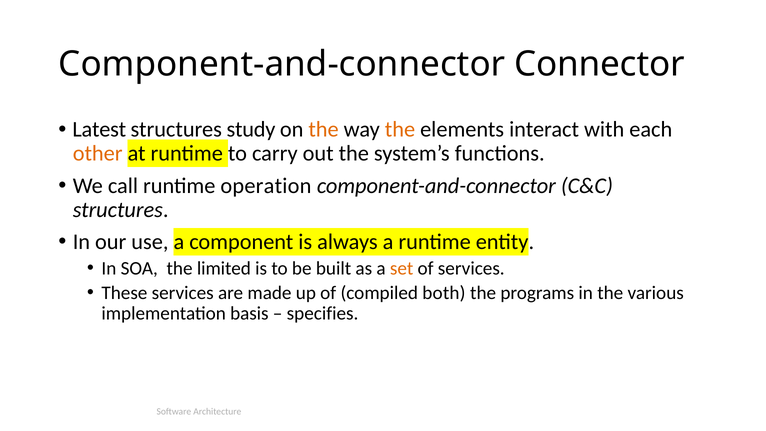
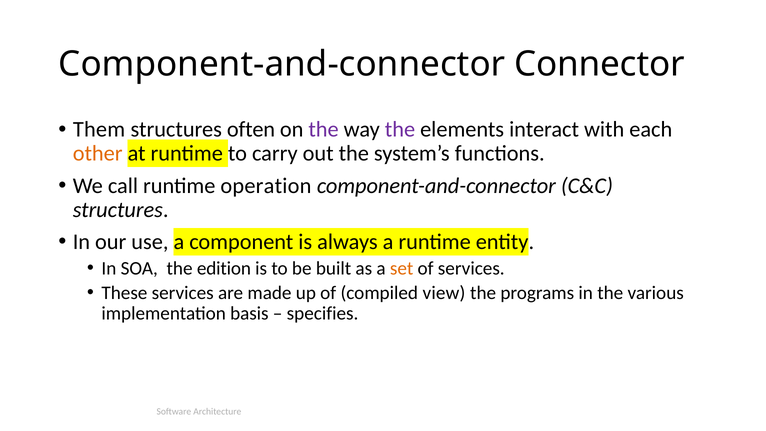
Latest: Latest -> Them
study: study -> often
the at (324, 129) colour: orange -> purple
the at (400, 129) colour: orange -> purple
limited: limited -> edition
both: both -> view
